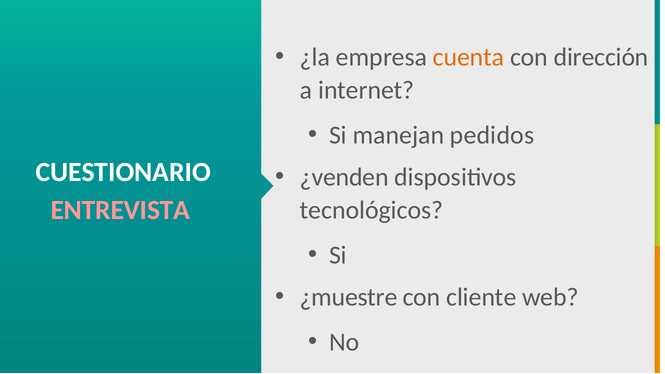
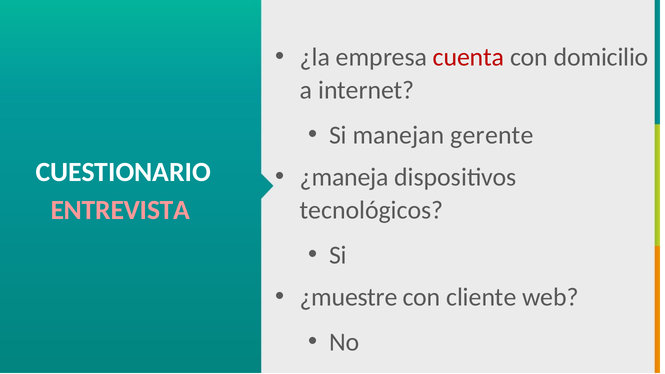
cuenta colour: orange -> red
dirección: dirección -> domicilio
pedidos: pedidos -> gerente
¿venden: ¿venden -> ¿maneja
